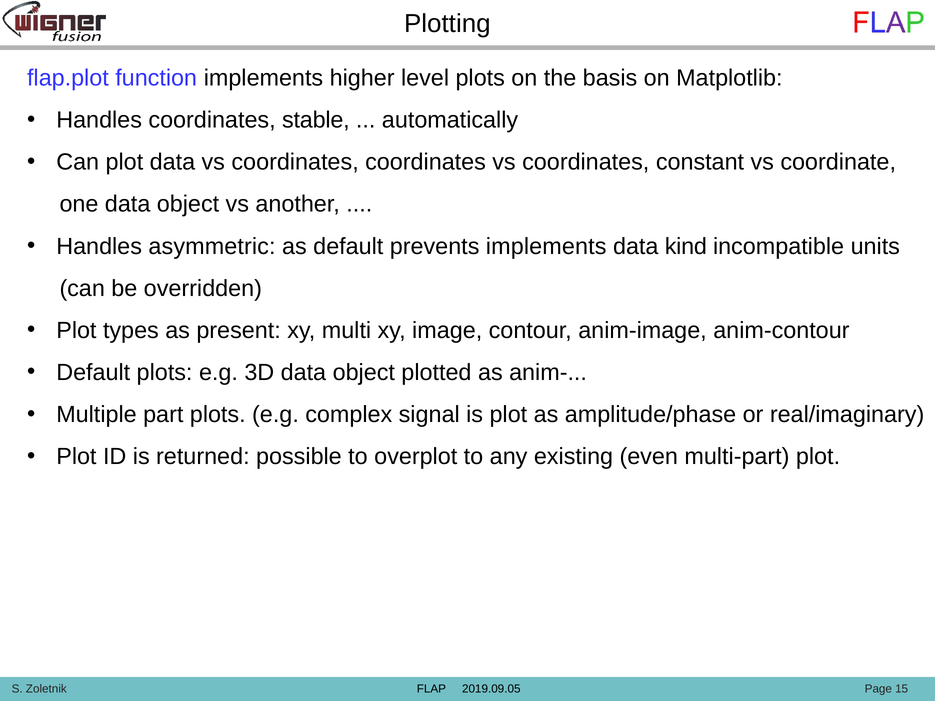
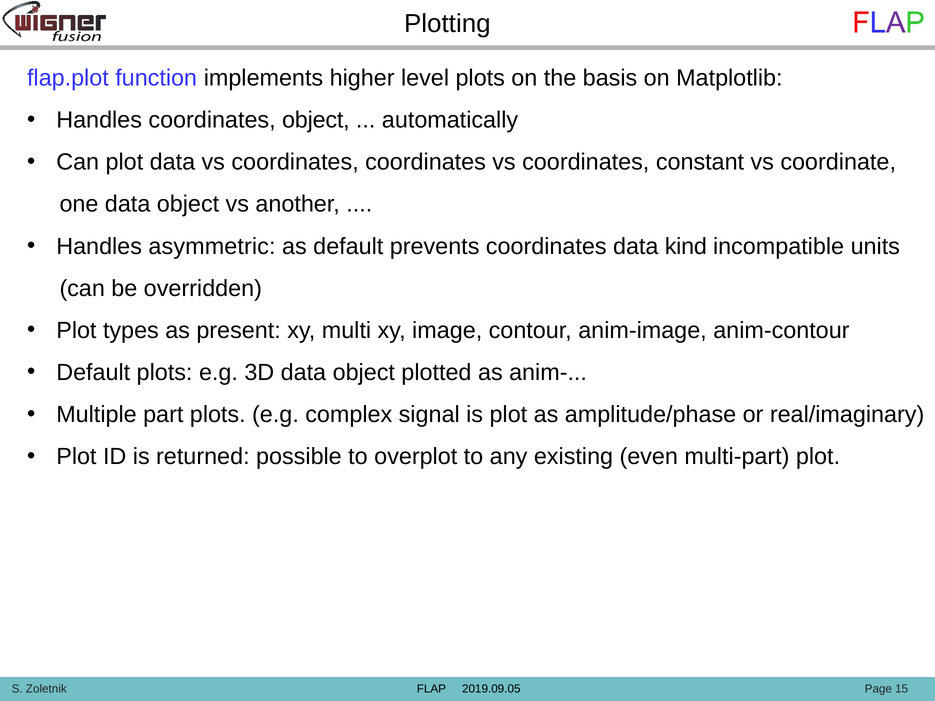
coordinates stable: stable -> object
prevents implements: implements -> coordinates
